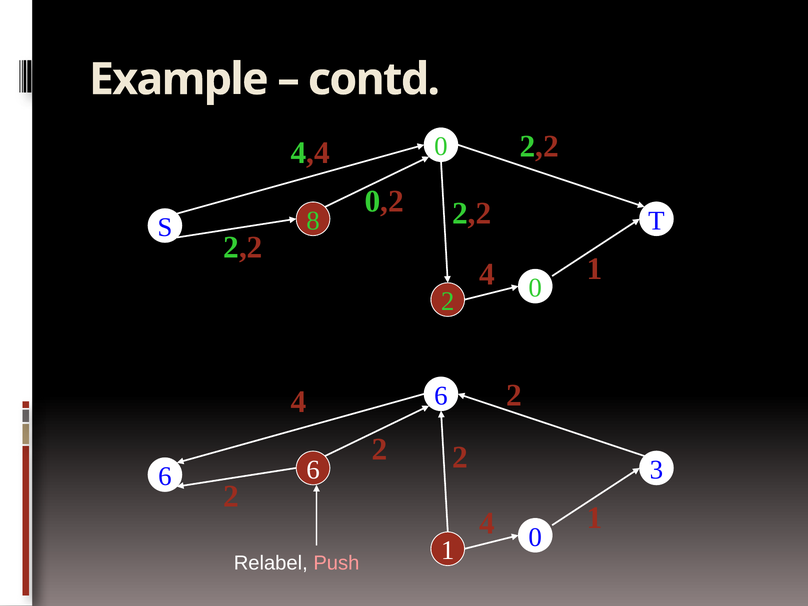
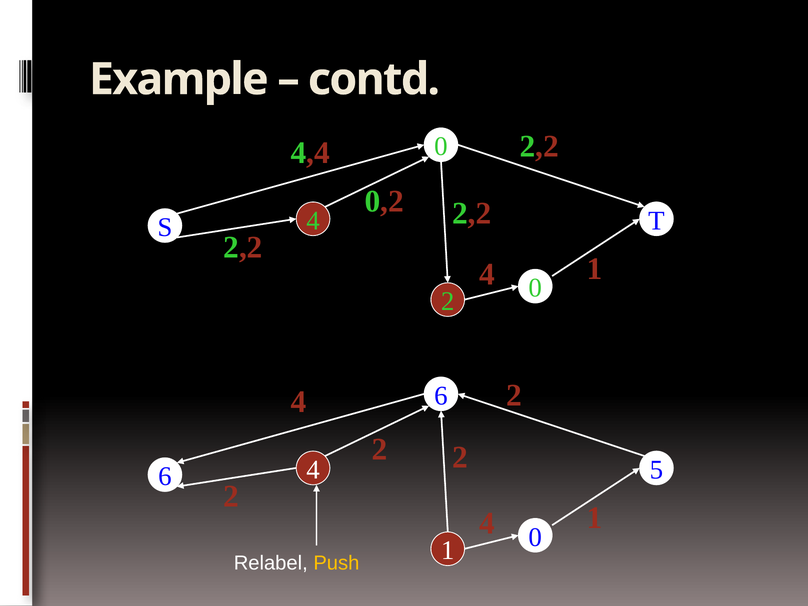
S 8: 8 -> 4
3: 3 -> 5
6 at (313, 470): 6 -> 4
Push colour: pink -> yellow
